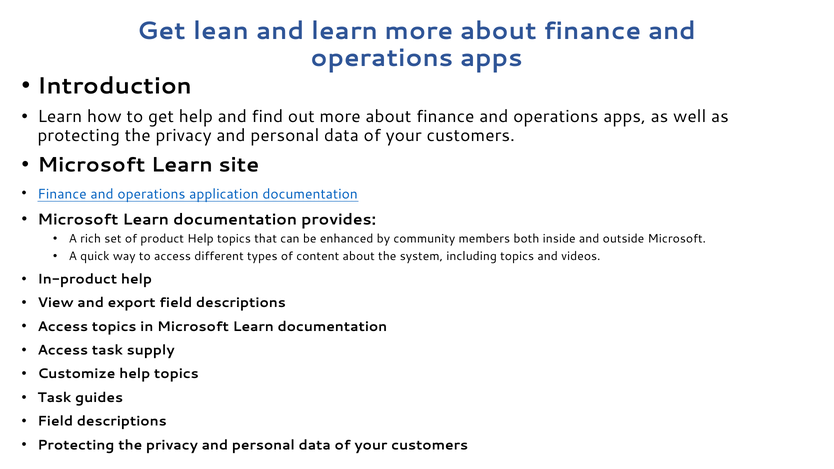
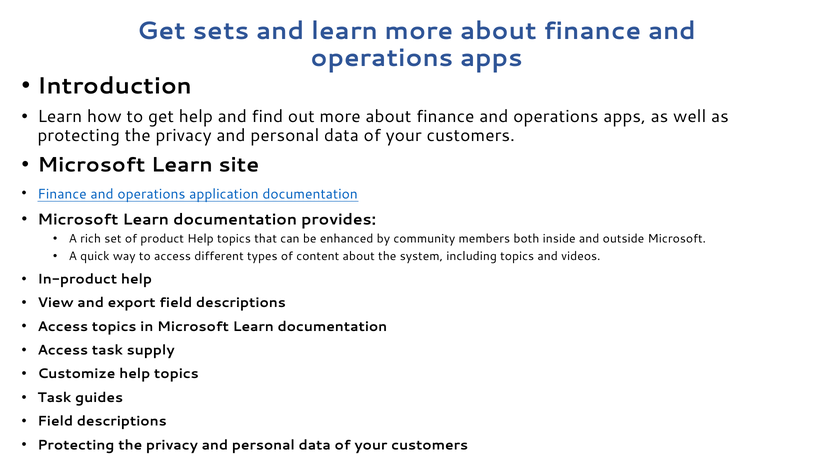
lean: lean -> sets
